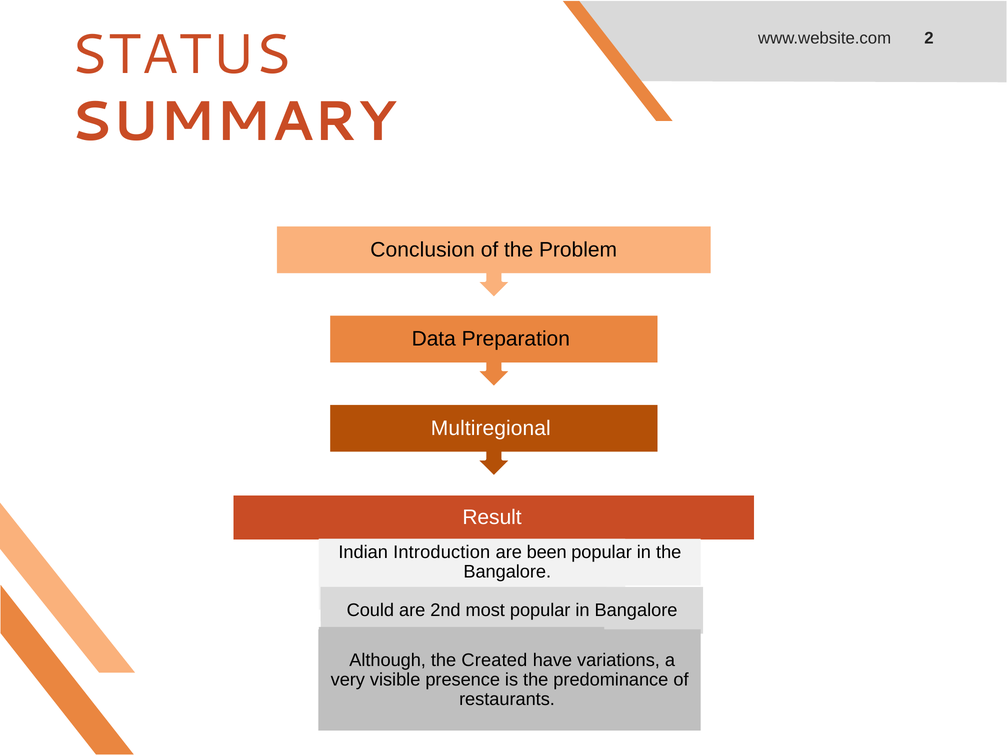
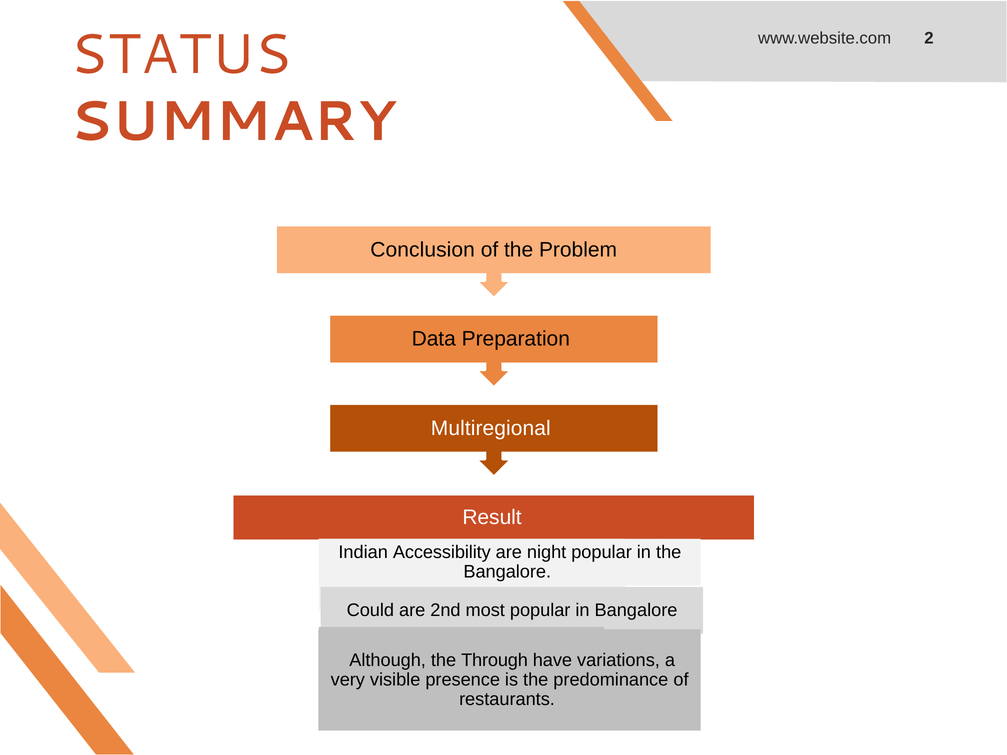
Introduction: Introduction -> Accessibility
been: been -> night
Created: Created -> Through
